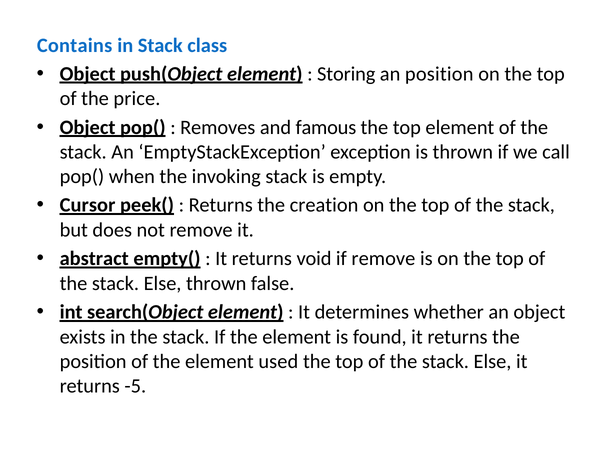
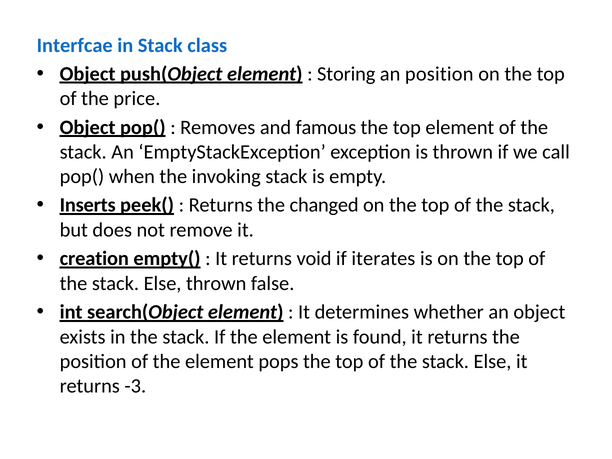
Contains: Contains -> Interfcae
Cursor: Cursor -> Inserts
creation: creation -> changed
abstract: abstract -> creation
if remove: remove -> iterates
used: used -> pops
-5: -5 -> -3
